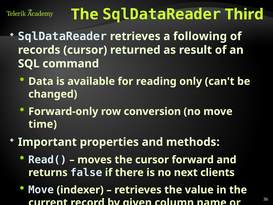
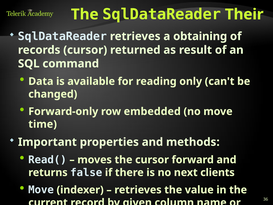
Third: Third -> Their
following: following -> obtaining
conversion: conversion -> embedded
